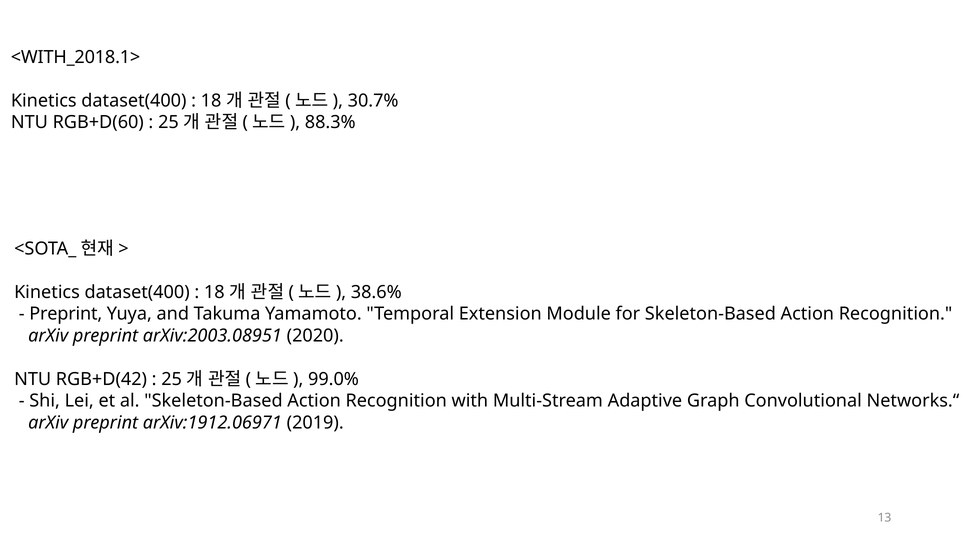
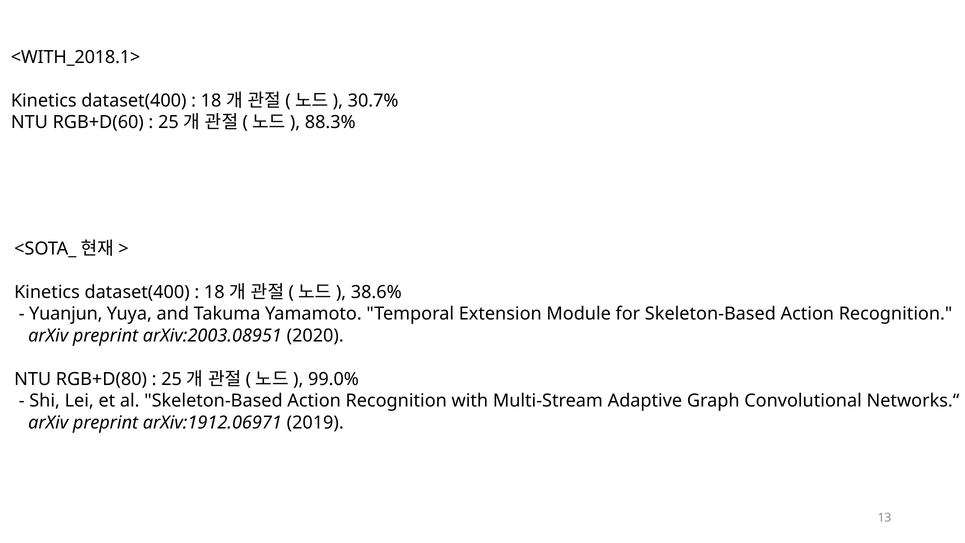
Preprint at (66, 314): Preprint -> Yuanjun
RGB+D(42: RGB+D(42 -> RGB+D(80
